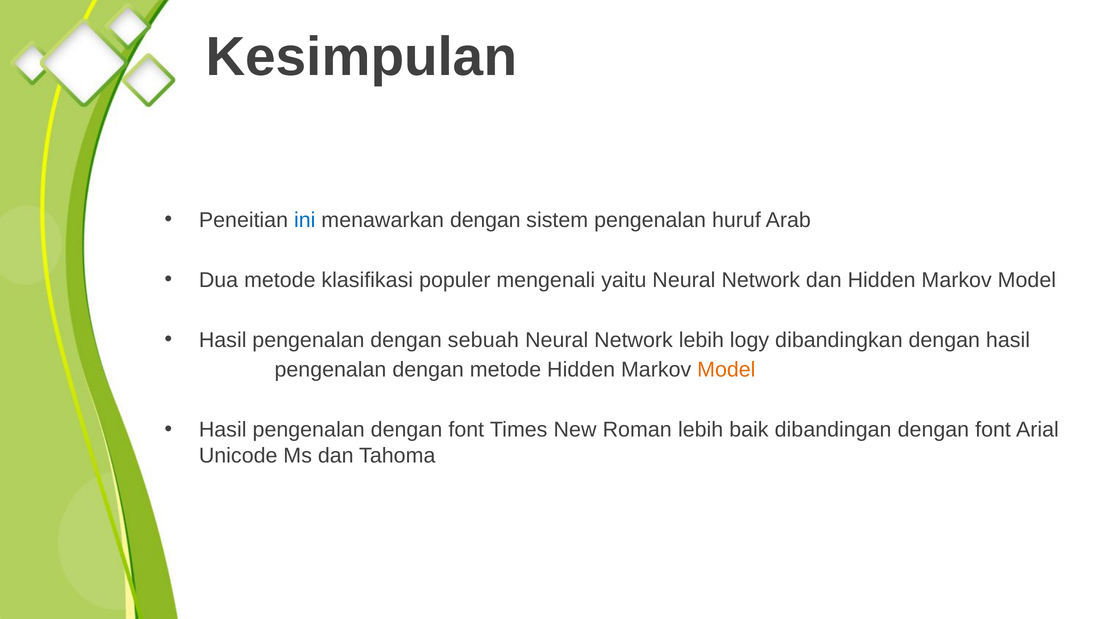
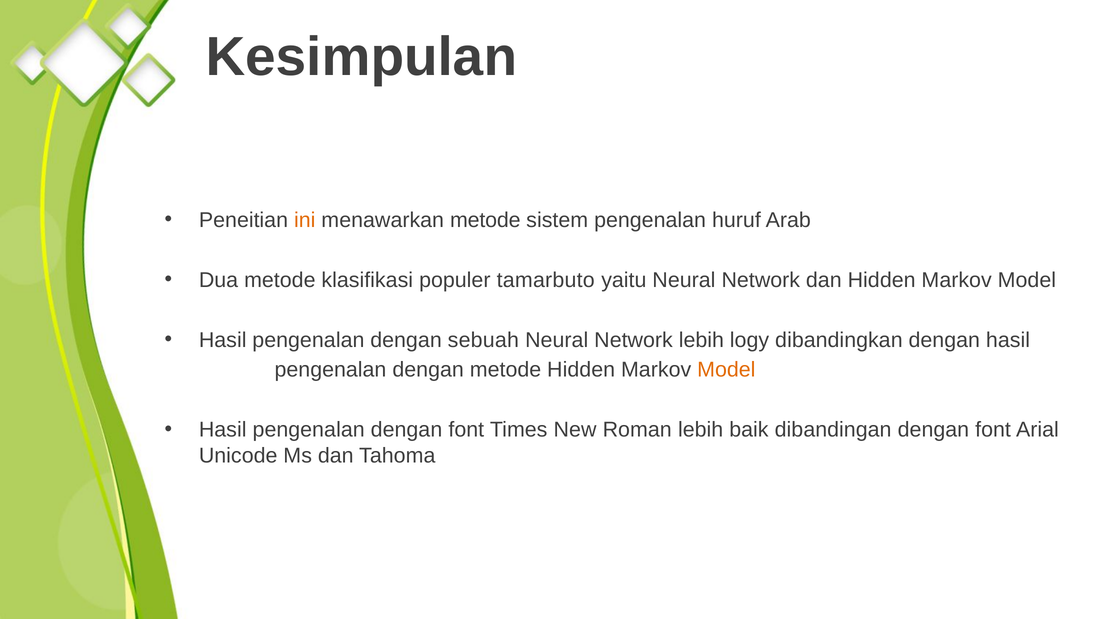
ini colour: blue -> orange
menawarkan dengan: dengan -> metode
mengenali: mengenali -> tamarbuto
